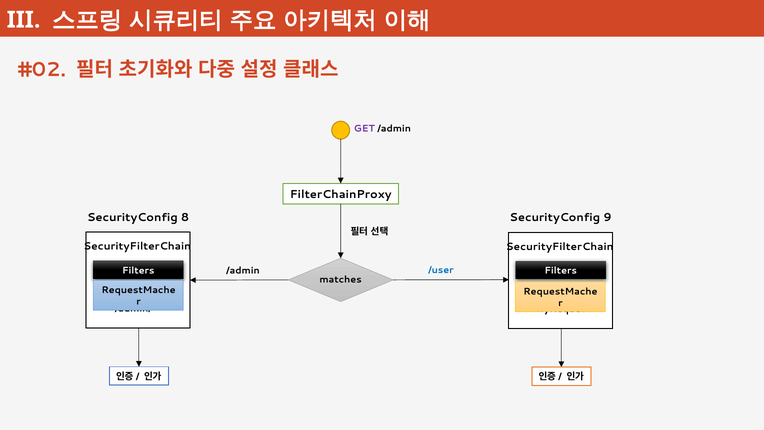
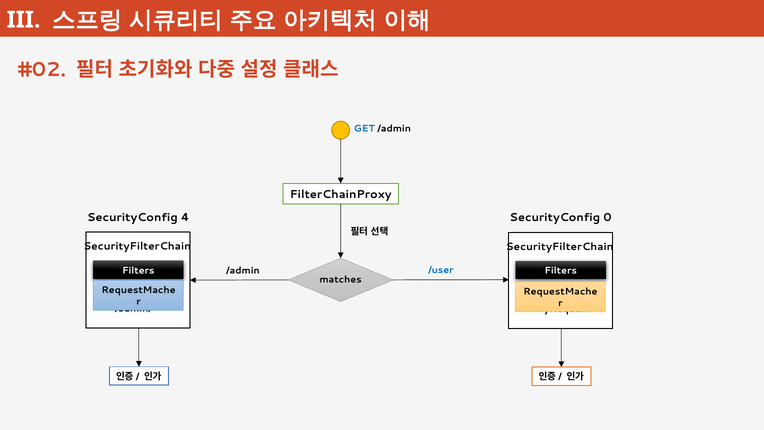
GET colour: purple -> blue
8: 8 -> 4
9: 9 -> 0
